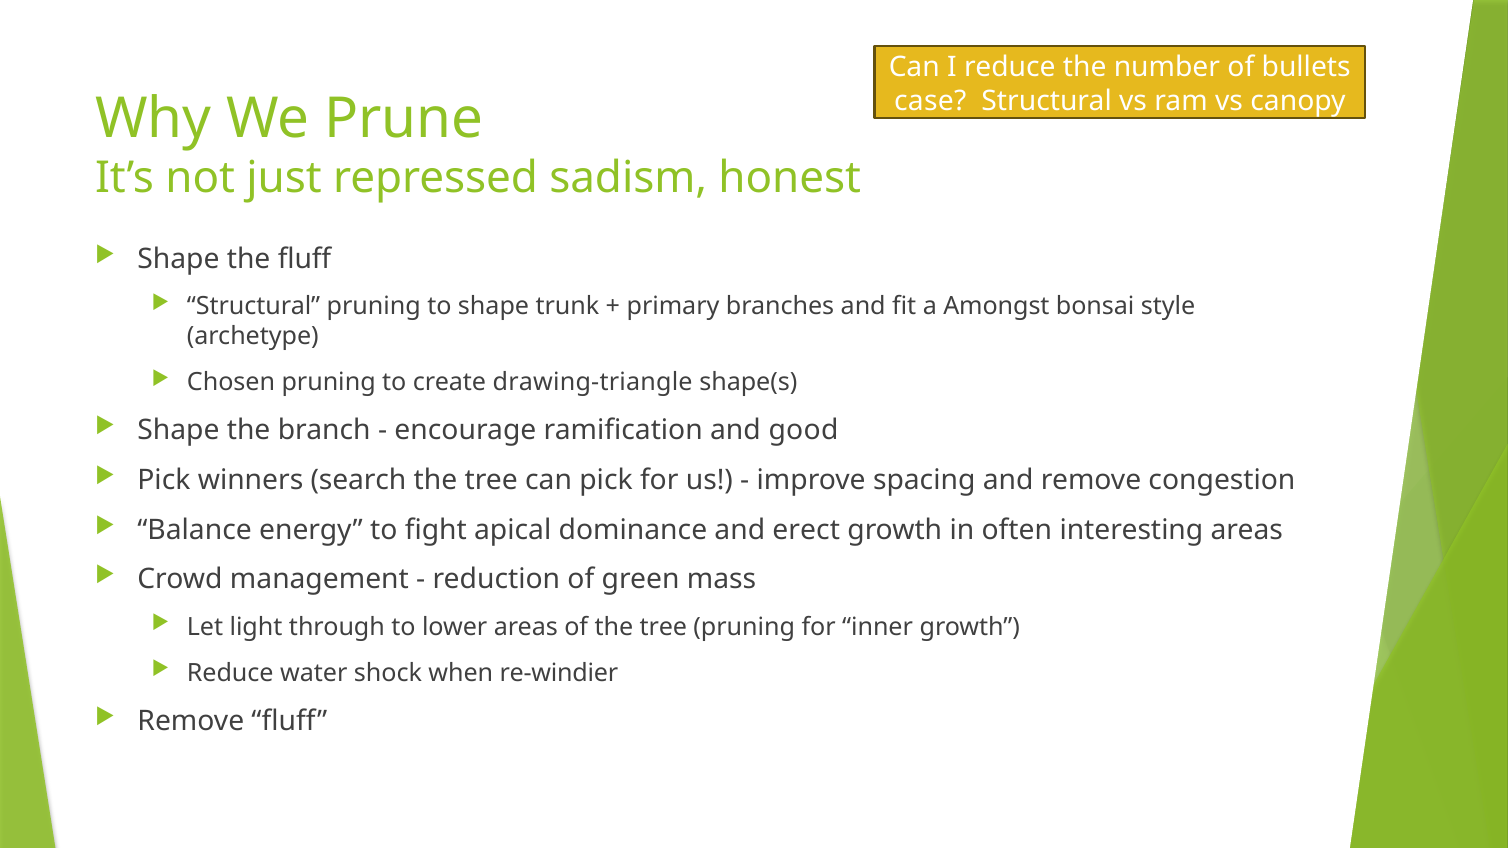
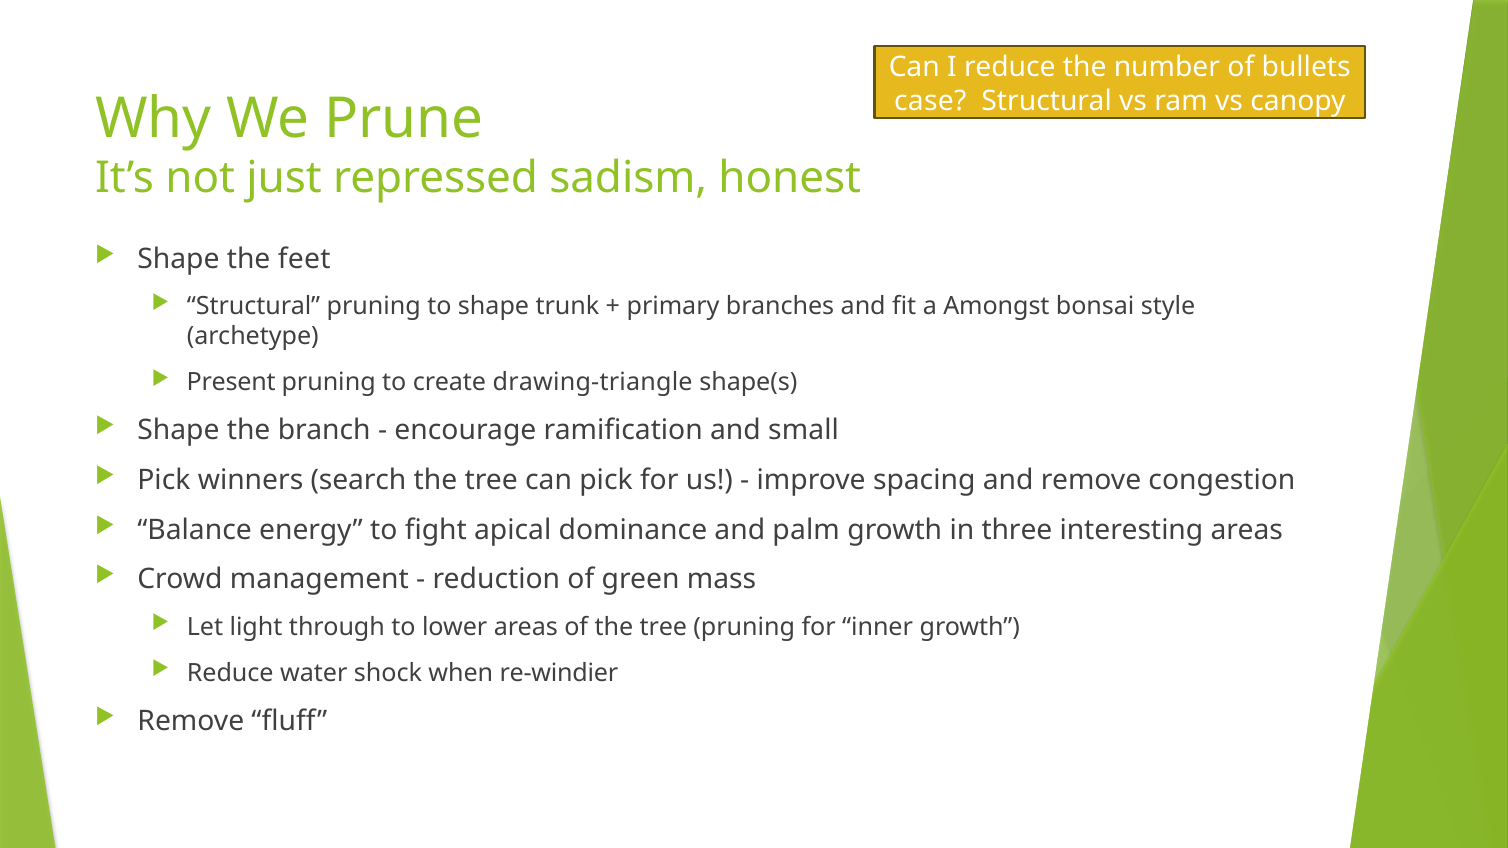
the fluff: fluff -> feet
Chosen: Chosen -> Present
good: good -> small
erect: erect -> palm
often: often -> three
